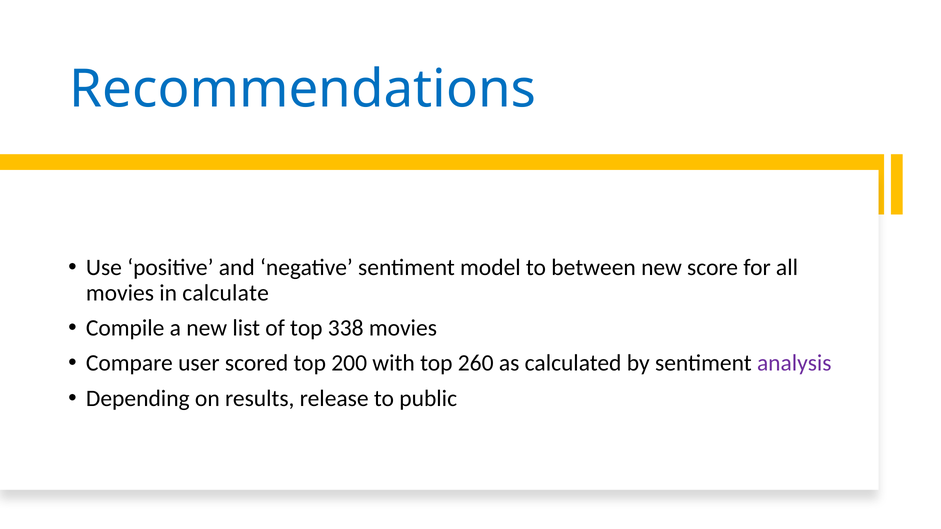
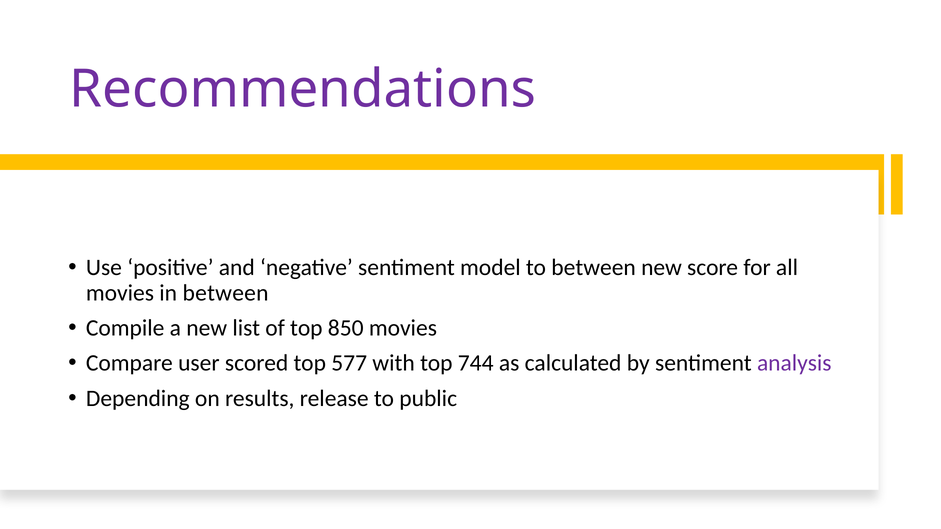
Recommendations colour: blue -> purple
in calculate: calculate -> between
338: 338 -> 850
200: 200 -> 577
260: 260 -> 744
